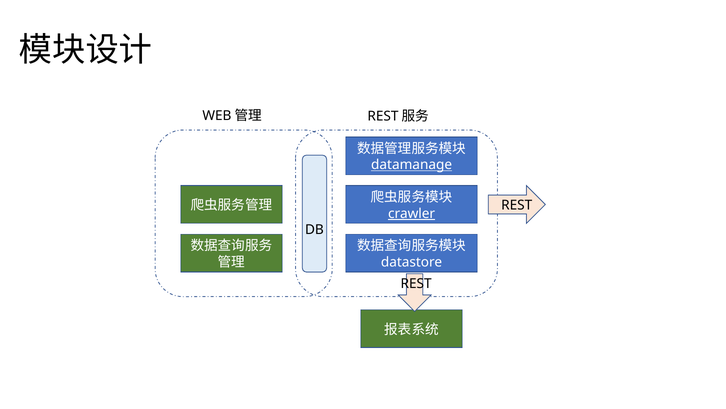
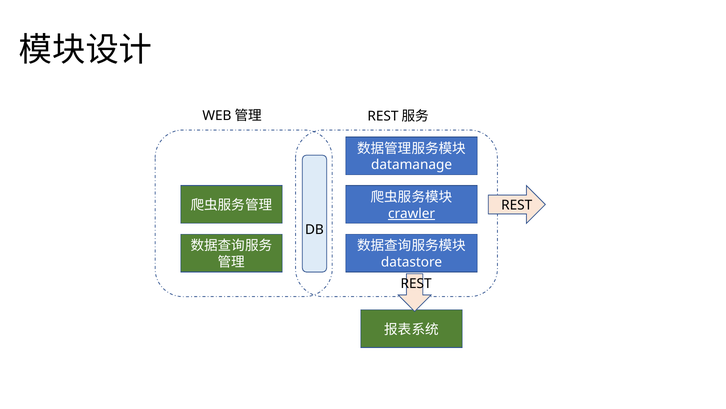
datamanage underline: present -> none
